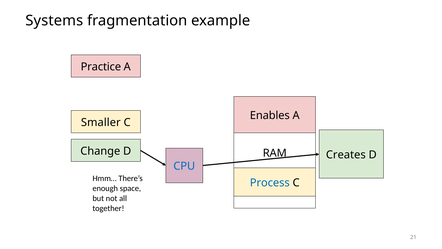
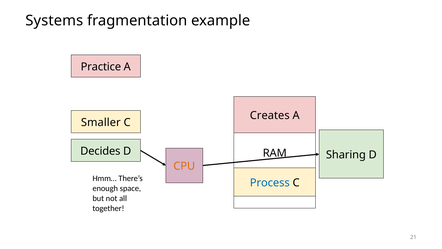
Enables: Enables -> Creates
Change: Change -> Decides
Creates: Creates -> Sharing
CPU colour: blue -> orange
